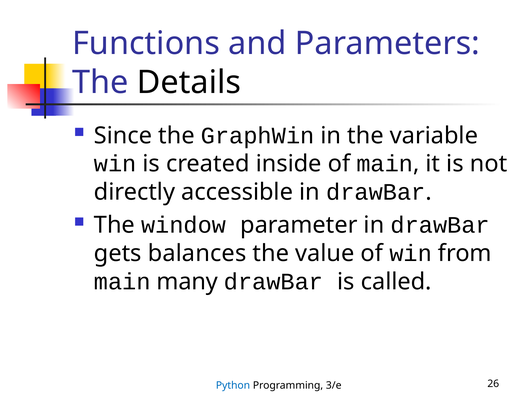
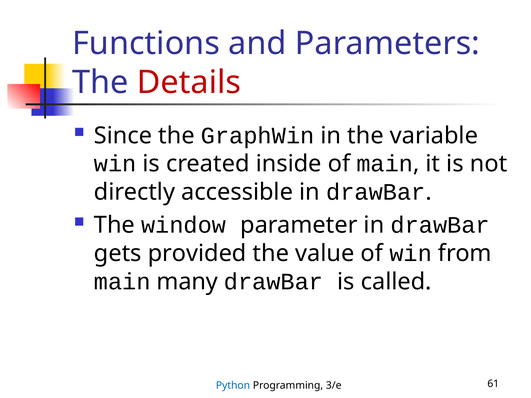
Details colour: black -> red
balances: balances -> provided
26: 26 -> 61
